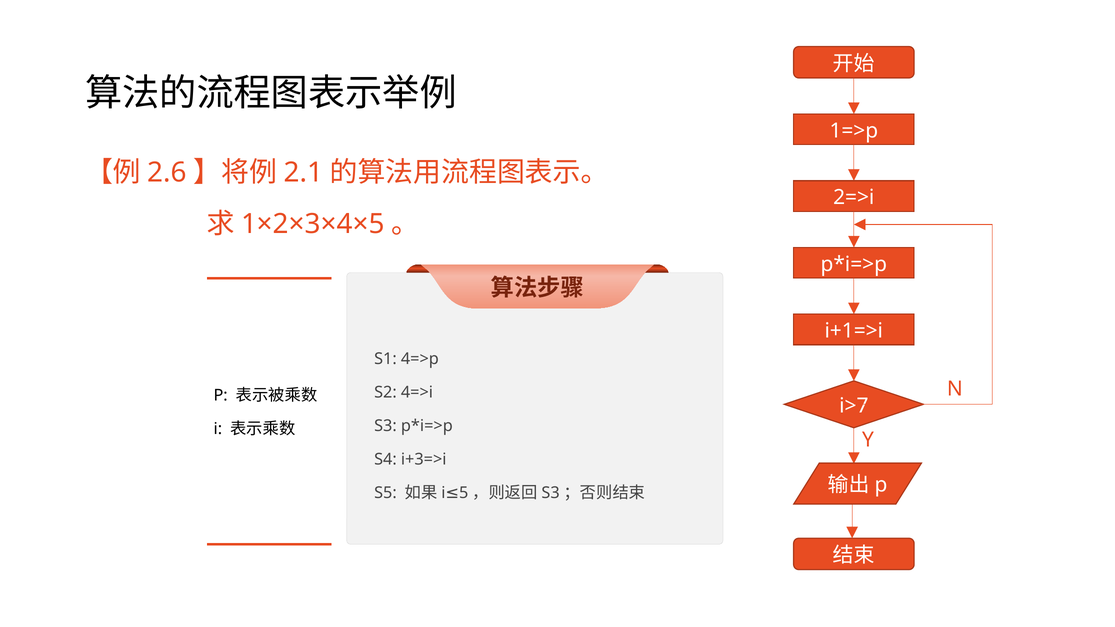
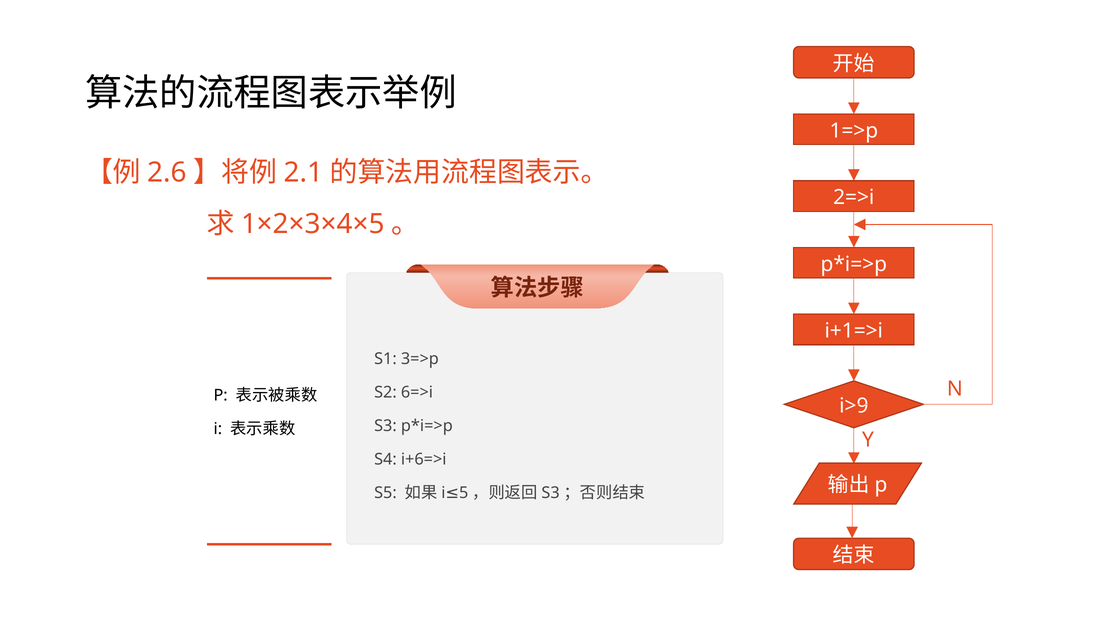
4=>p: 4=>p -> 3=>p
4=>i: 4=>i -> 6=>i
i>7: i>7 -> i>9
i+3=>i: i+3=>i -> i+6=>i
